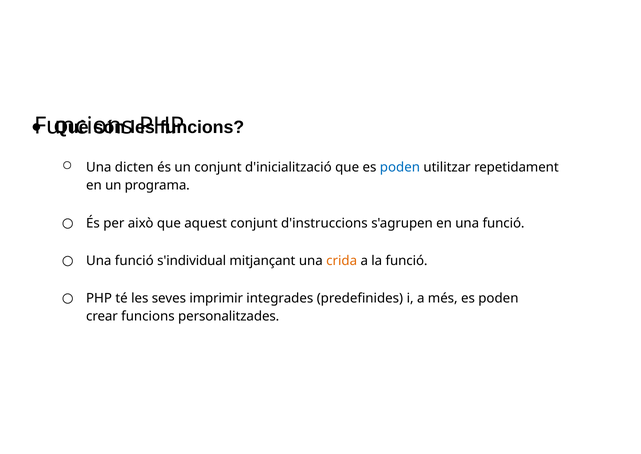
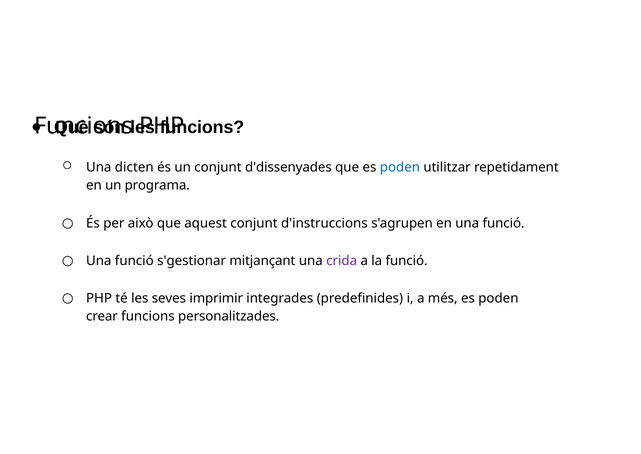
d'inicialització: d'inicialització -> d'dissenyades
s'individual: s'individual -> s'gestionar
crida colour: orange -> purple
